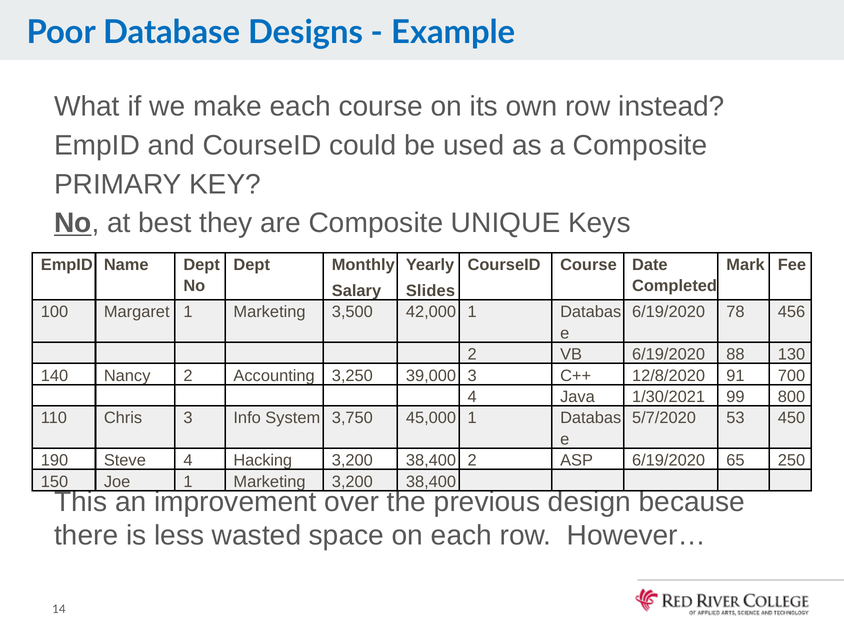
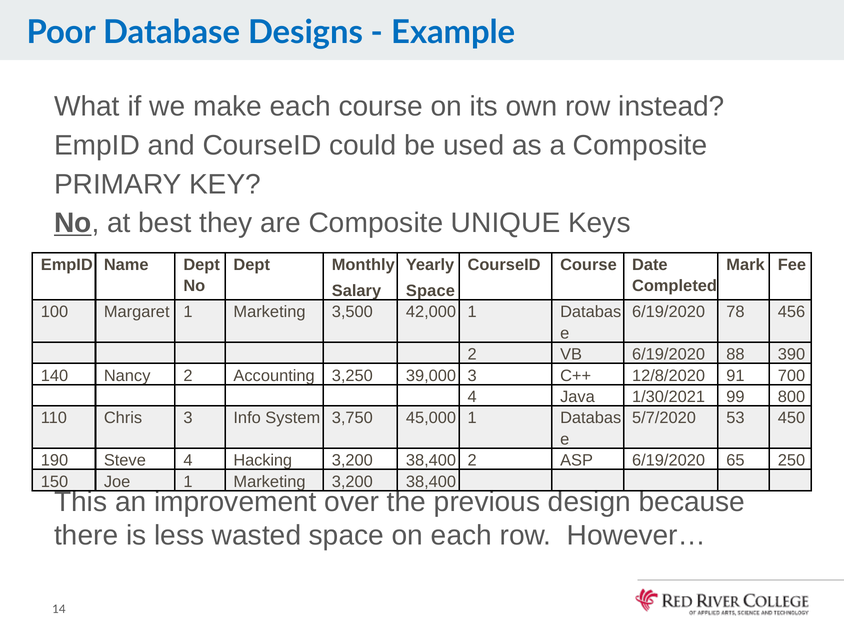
Slides at (430, 291): Slides -> Space
130: 130 -> 390
